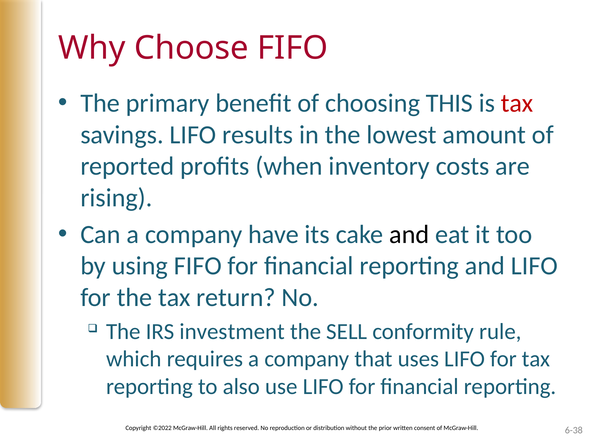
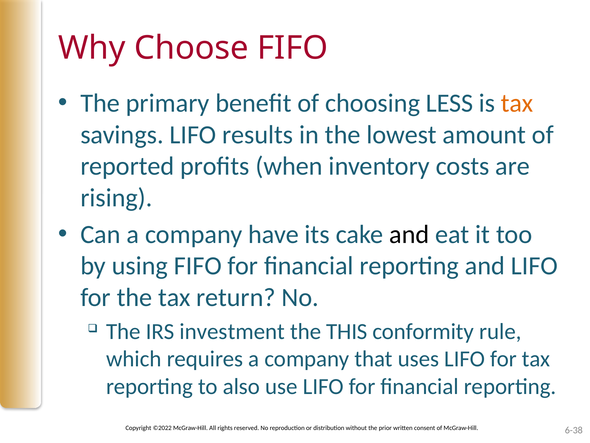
THIS: THIS -> LESS
tax at (517, 103) colour: red -> orange
SELL: SELL -> THIS
